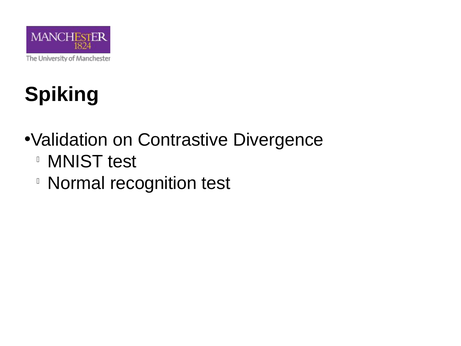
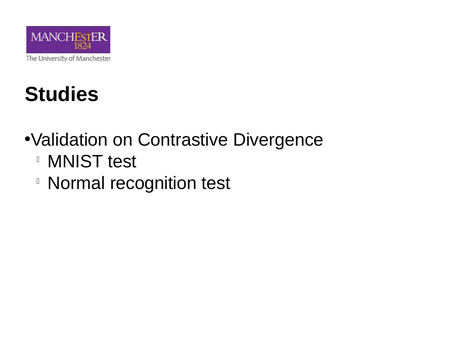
Spiking: Spiking -> Studies
